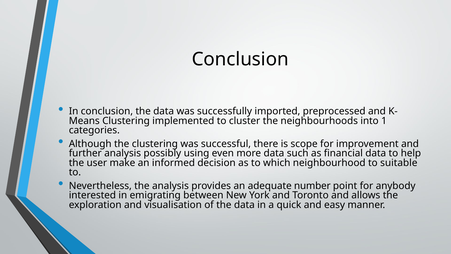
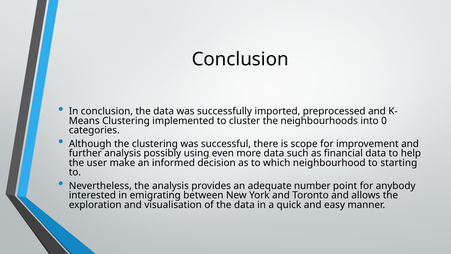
1: 1 -> 0
suitable: suitable -> starting
